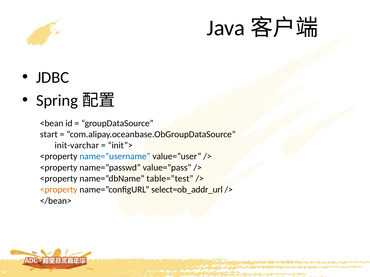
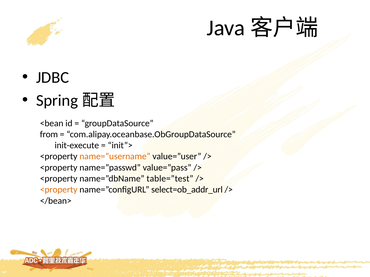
start: start -> from
init-varchar: init-varchar -> init-execute
name=”username colour: blue -> orange
